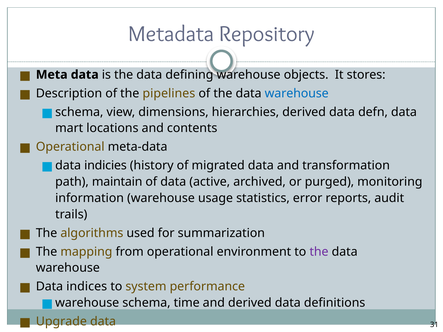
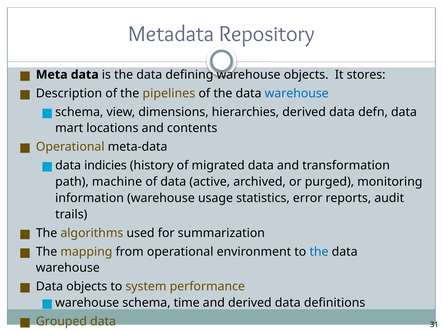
maintain: maintain -> machine
the at (319, 252) colour: purple -> blue
Data indices: indices -> objects
Upgrade: Upgrade -> Grouped
